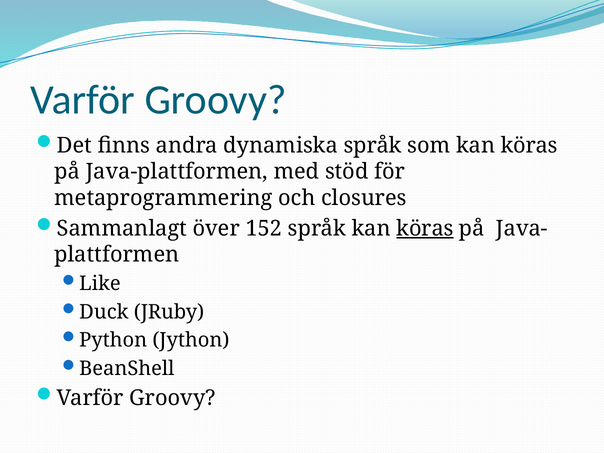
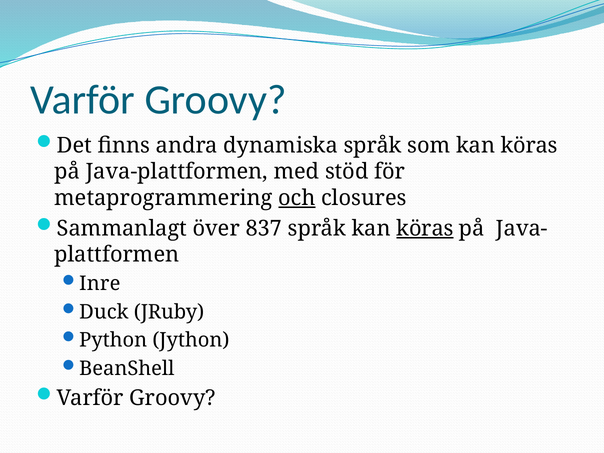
och underline: none -> present
152: 152 -> 837
Like: Like -> Inre
